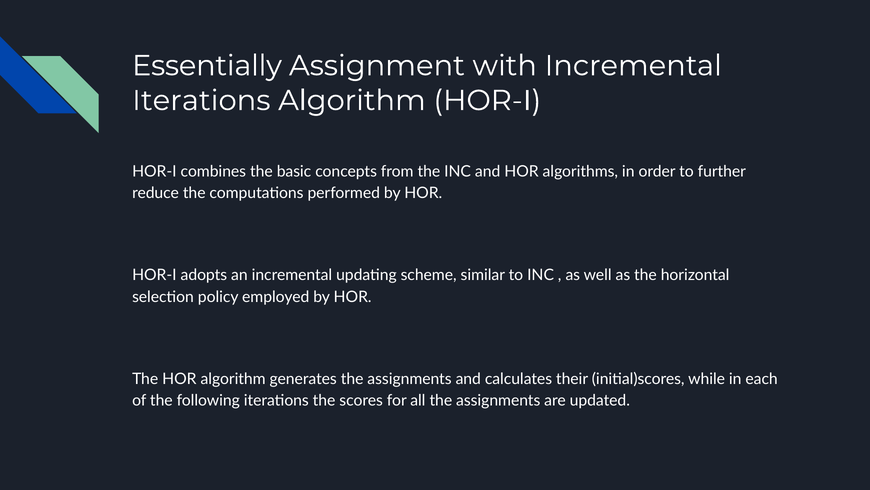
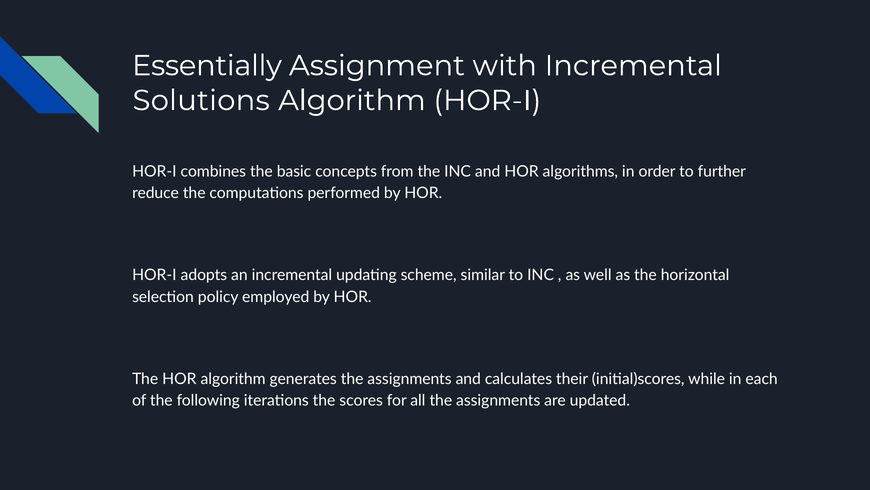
Iterations at (201, 100): Iterations -> Solutions
